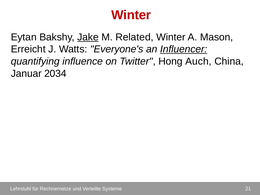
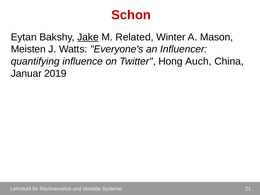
Winter at (131, 15): Winter -> Schon
Erreicht: Erreicht -> Meisten
Influencer underline: present -> none
2034: 2034 -> 2019
